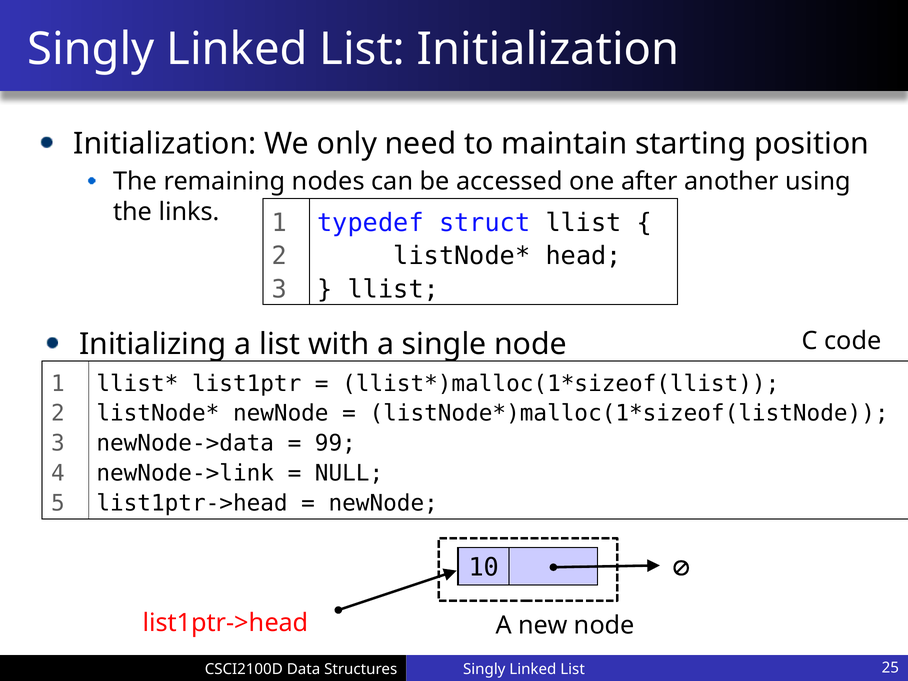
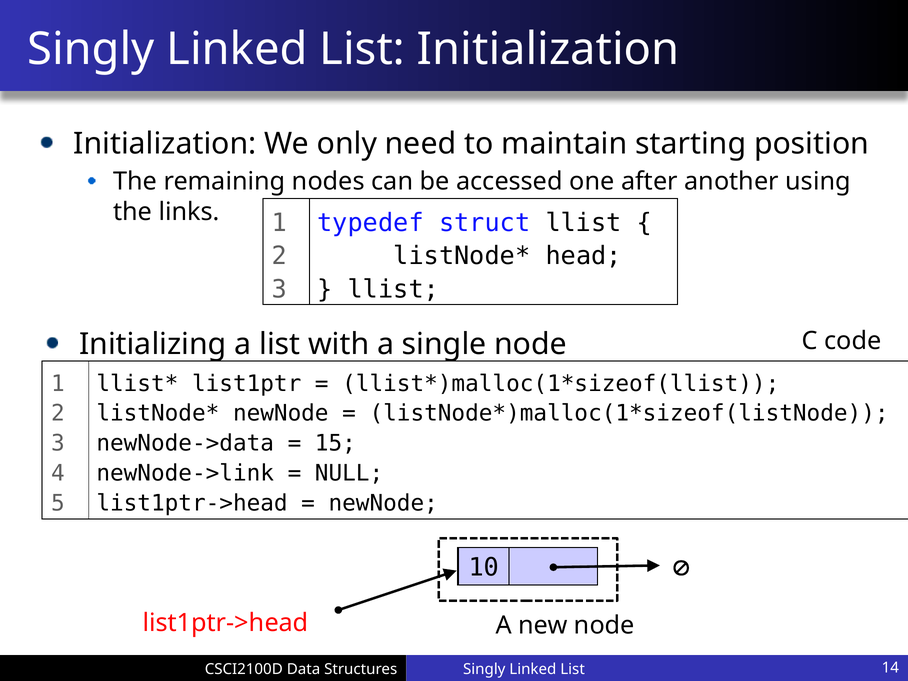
99: 99 -> 15
25: 25 -> 14
